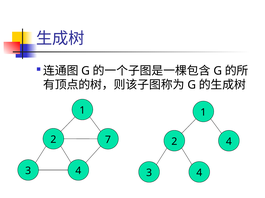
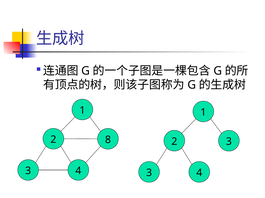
7: 7 -> 8
2 4: 4 -> 3
